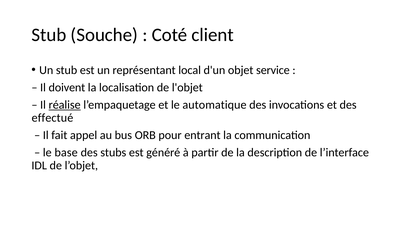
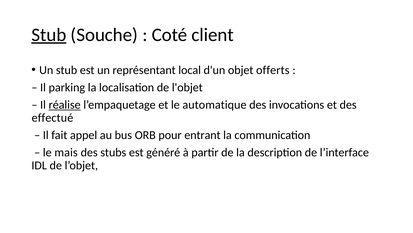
Stub at (49, 35) underline: none -> present
service: service -> offerts
doivent: doivent -> parking
base: base -> mais
